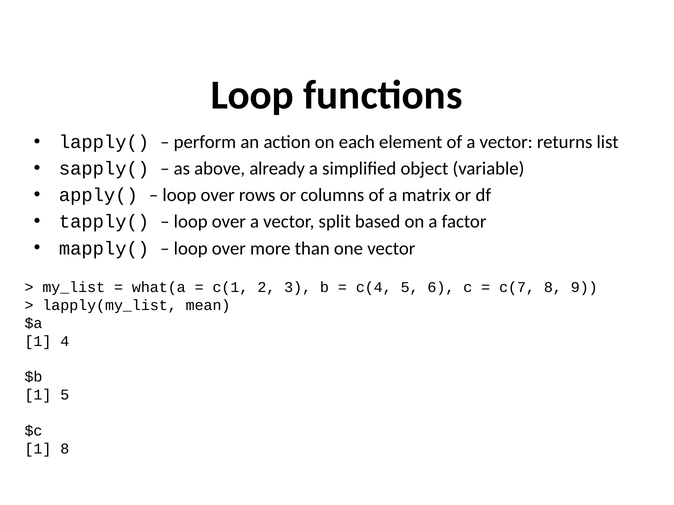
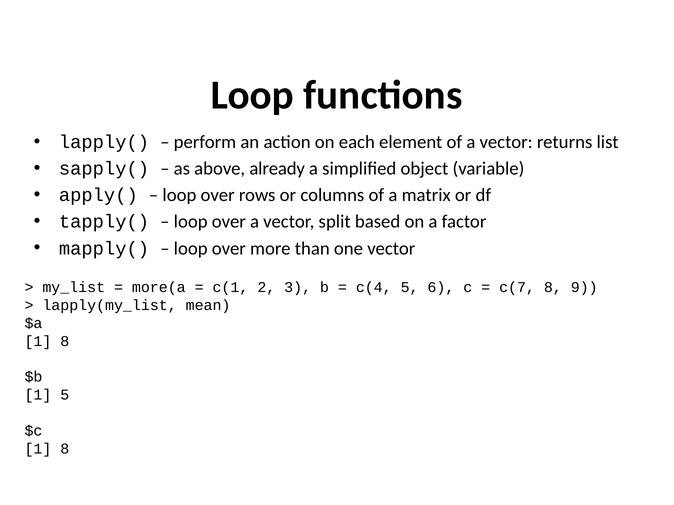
what(a: what(a -> more(a
4 at (65, 342): 4 -> 8
